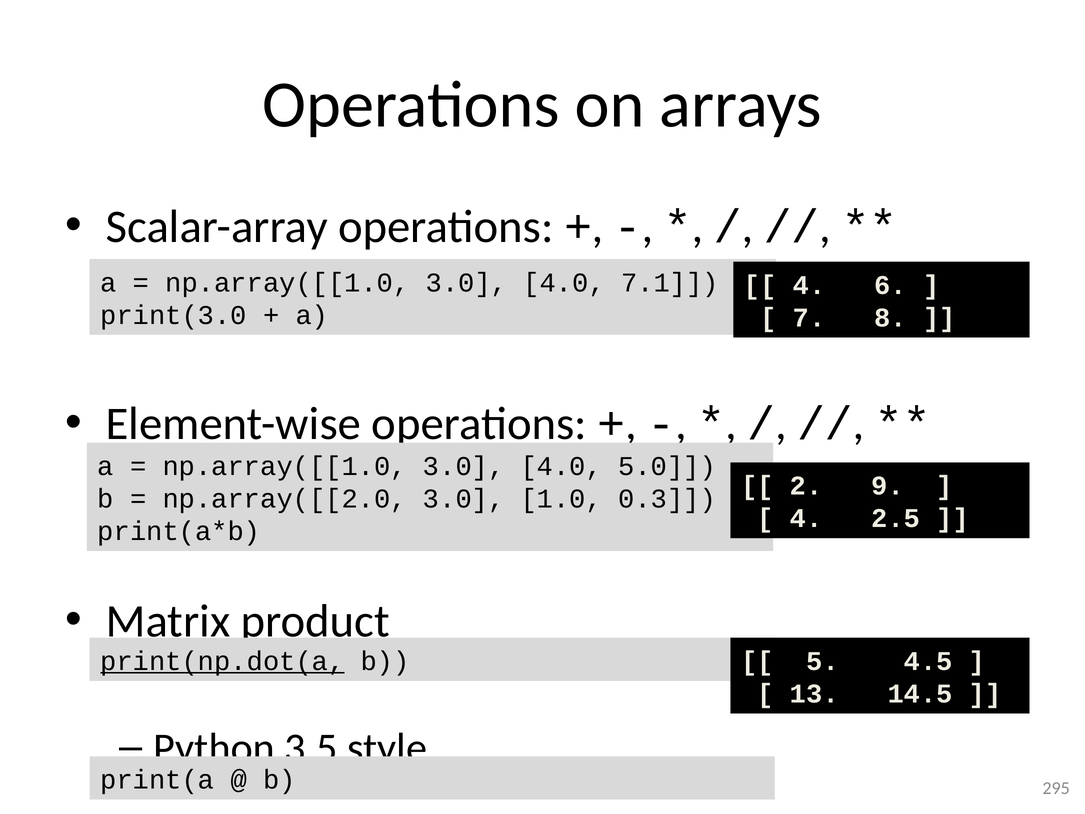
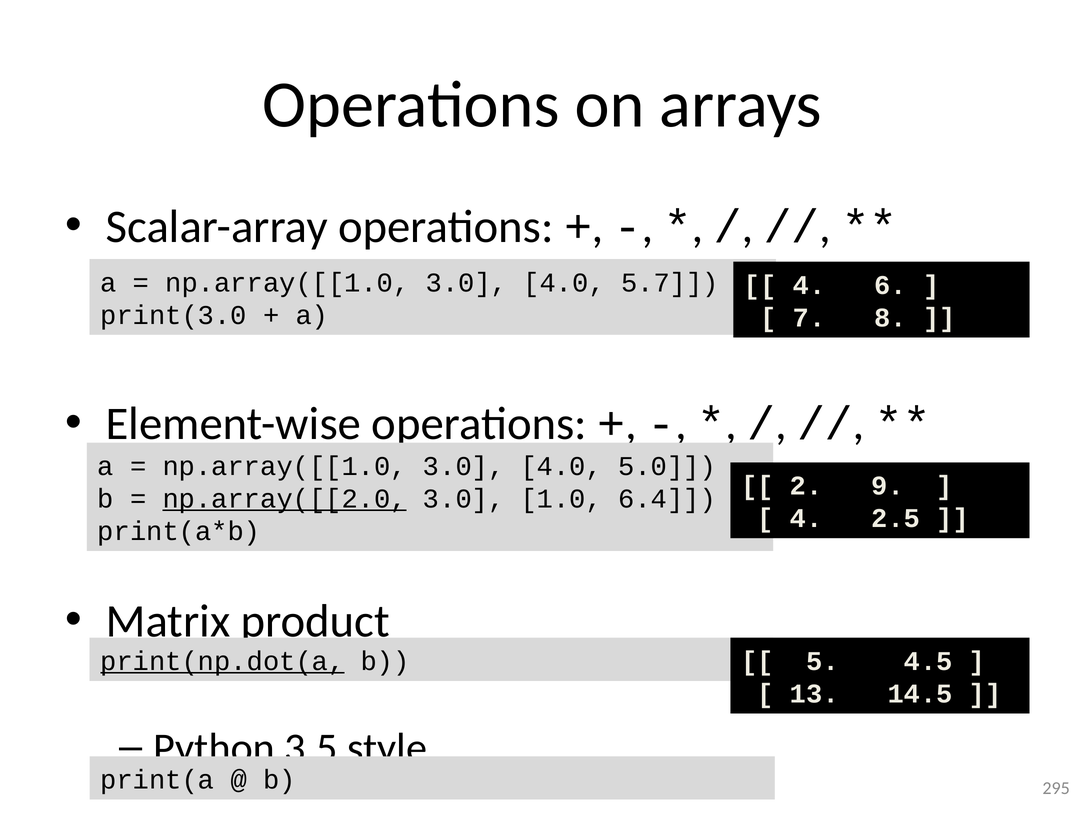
7.1: 7.1 -> 5.7
np.array([[2.0 underline: none -> present
0.3: 0.3 -> 6.4
